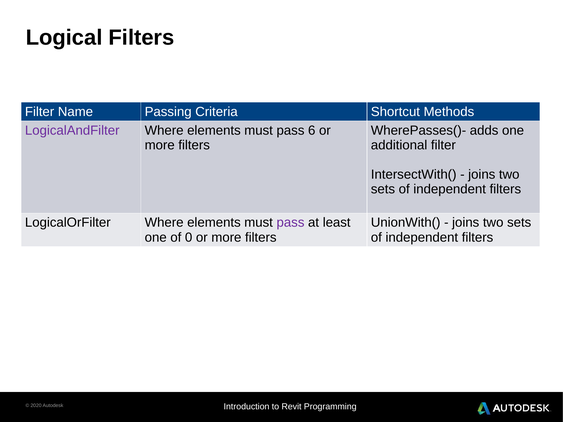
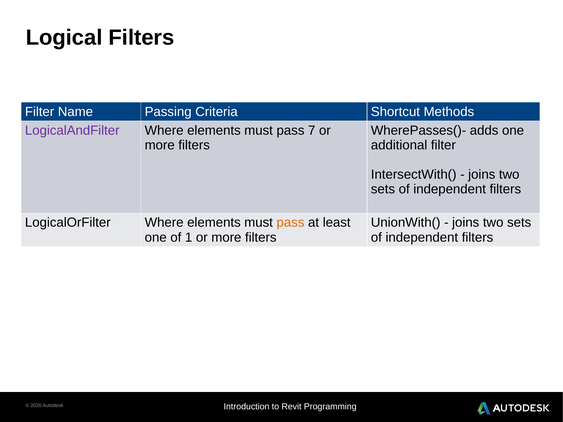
6: 6 -> 7
pass at (290, 223) colour: purple -> orange
0: 0 -> 1
